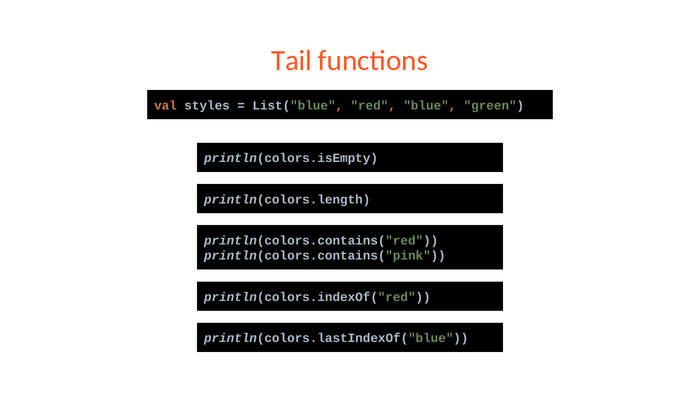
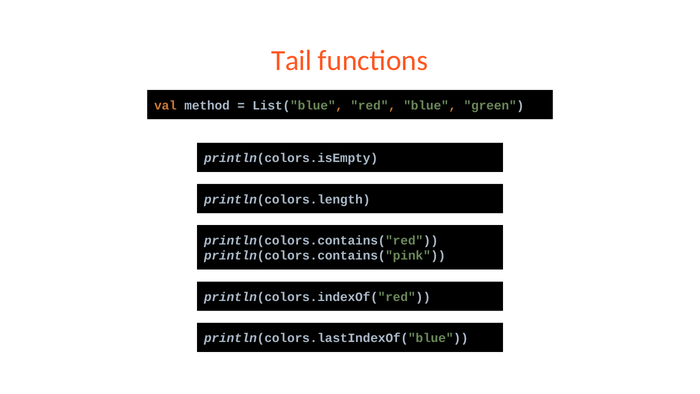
styles: styles -> method
